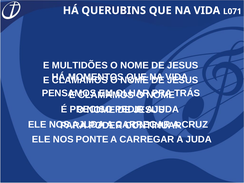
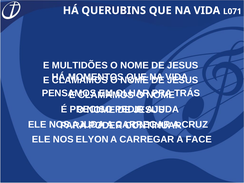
PONTE: PONTE -> ELYON
JUDA: JUDA -> FACE
